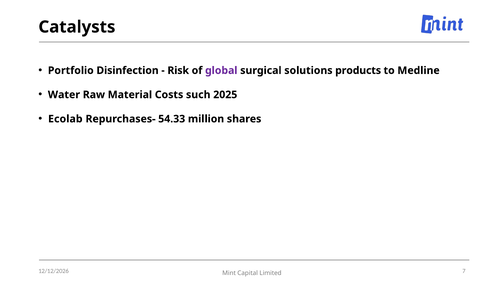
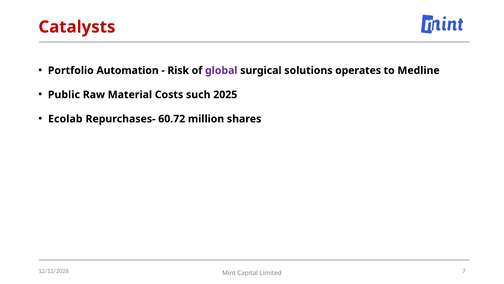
Catalysts colour: black -> red
Disinfection: Disinfection -> Automation
products: products -> operates
Water: Water -> Public
54.33: 54.33 -> 60.72
